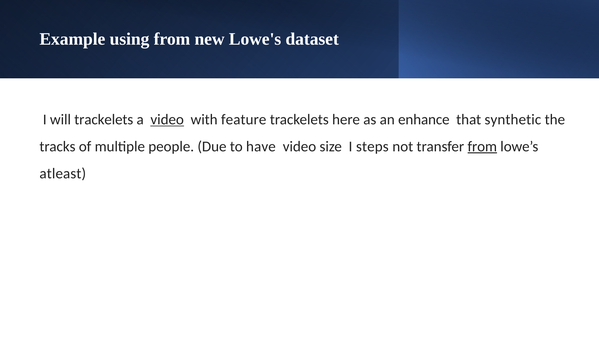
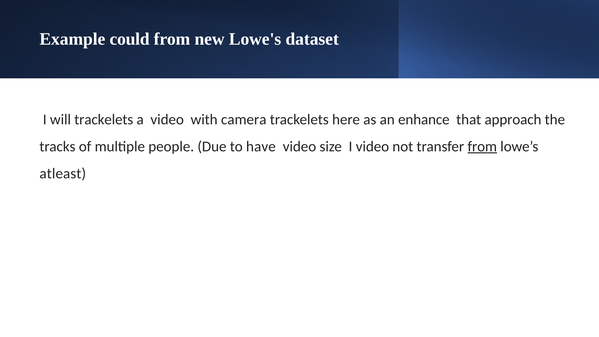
using: using -> could
video at (167, 120) underline: present -> none
feature: feature -> camera
synthetic: synthetic -> approach
I steps: steps -> video
